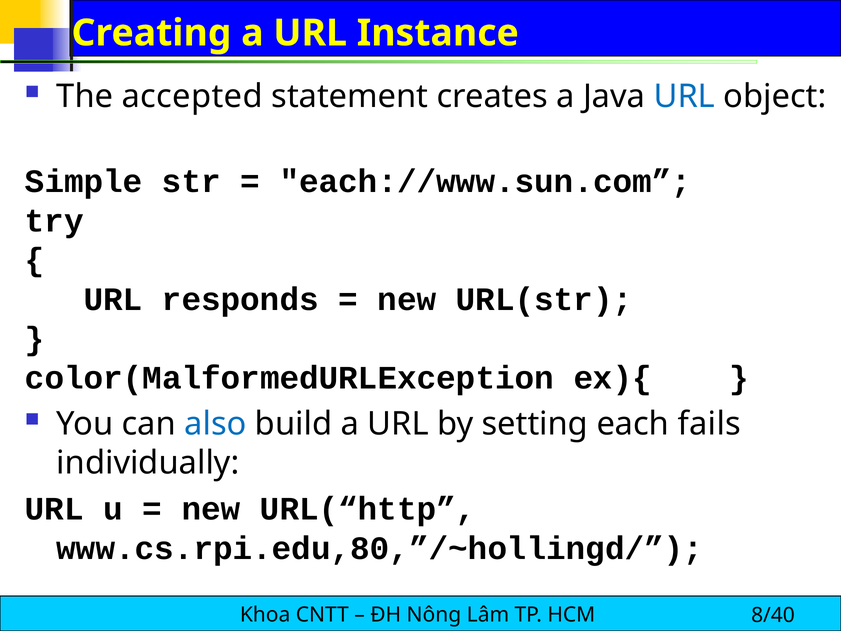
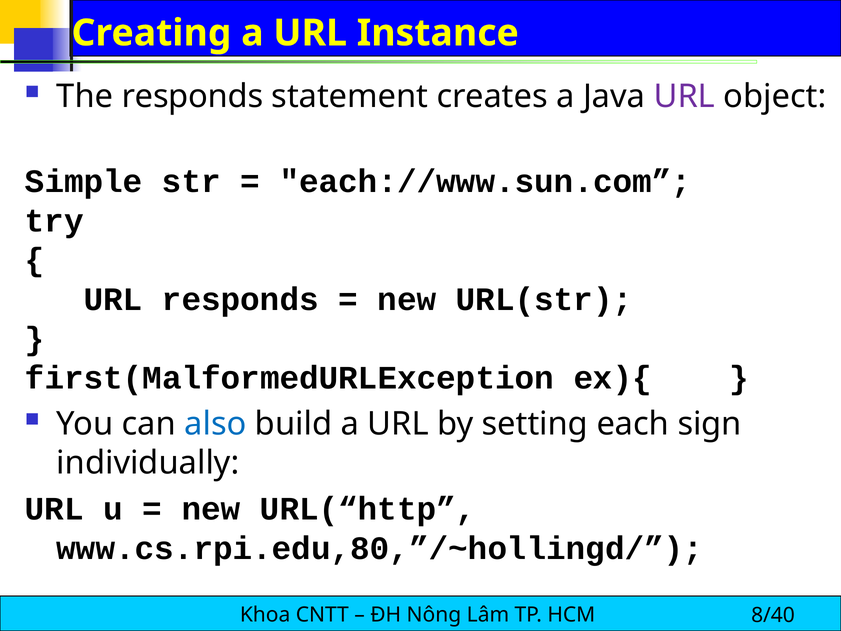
The accepted: accepted -> responds
URL at (684, 96) colour: blue -> purple
color(MalformedURLException: color(MalformedURLException -> first(MalformedURLException
fails: fails -> sign
